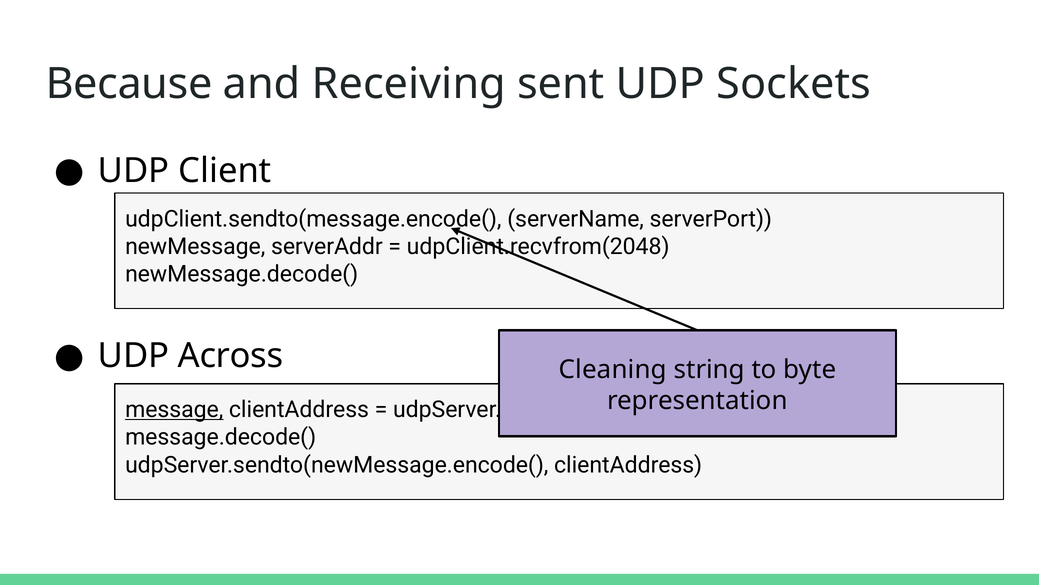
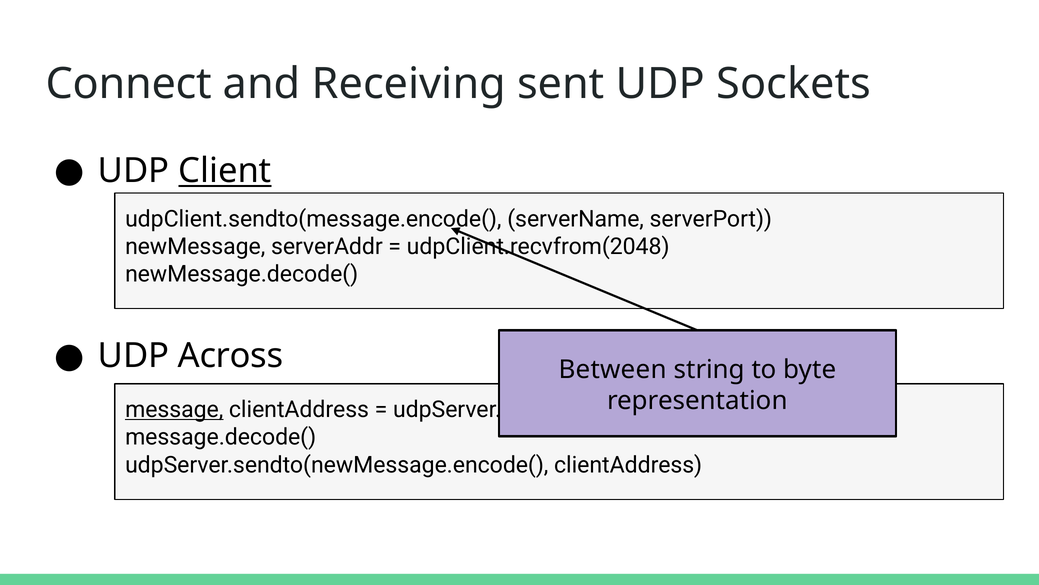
Because: Because -> Connect
Client underline: none -> present
Cleaning: Cleaning -> Between
